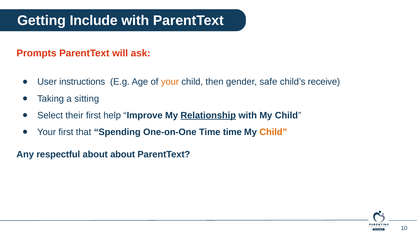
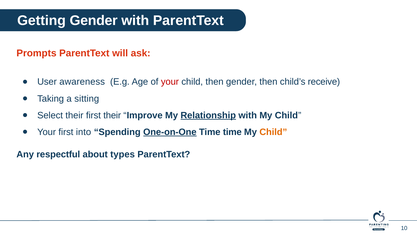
Getting Include: Include -> Gender
instructions: instructions -> awareness
your at (170, 82) colour: orange -> red
gender safe: safe -> then
first help: help -> their
that: that -> into
One-on-One underline: none -> present
about about: about -> types
